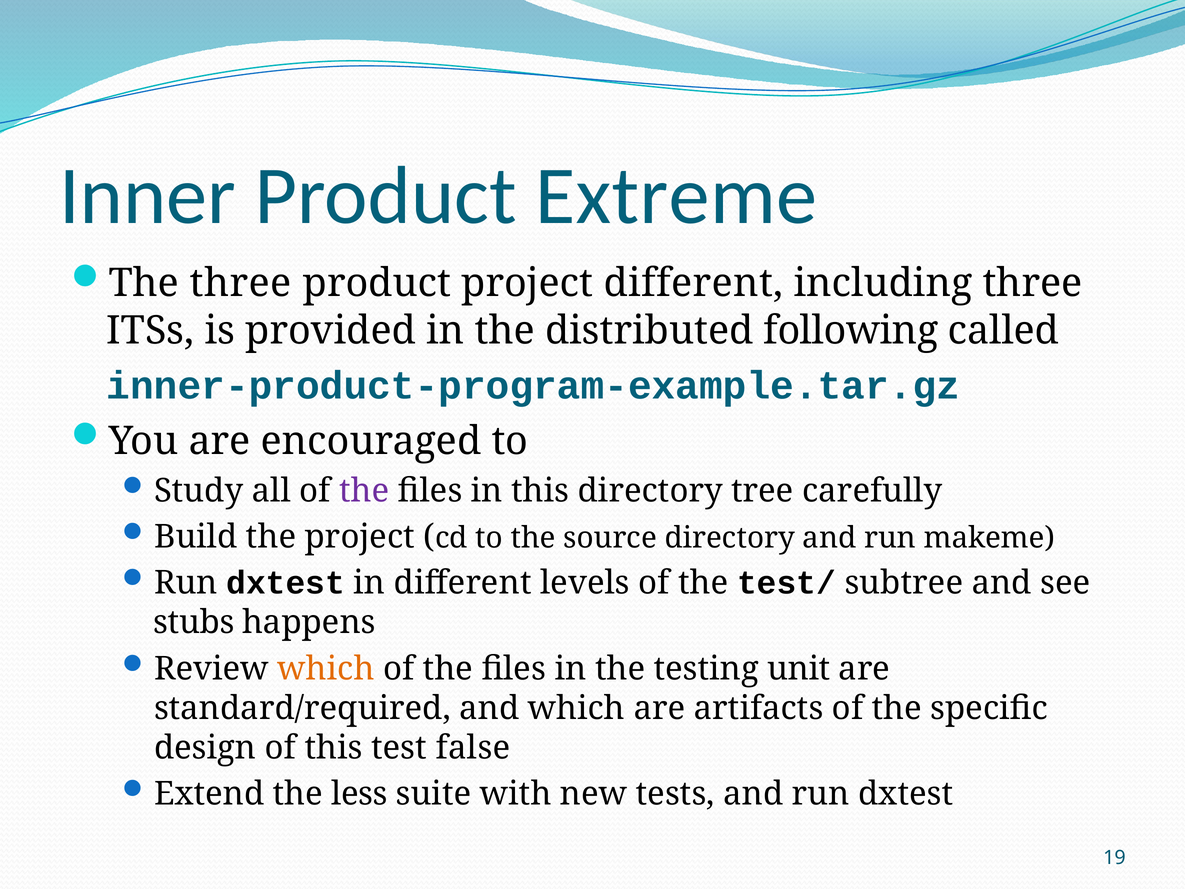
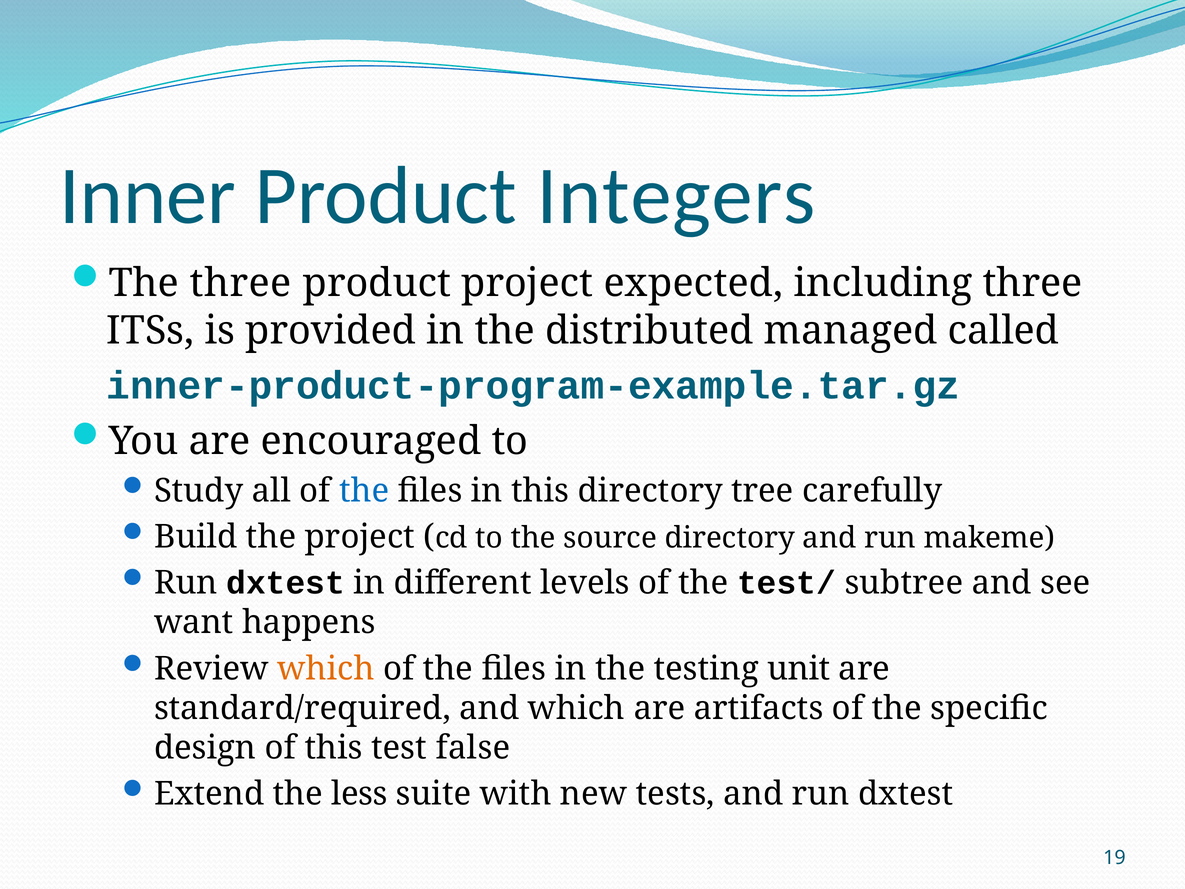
Extreme: Extreme -> Integers
project different: different -> expected
following: following -> managed
the at (364, 491) colour: purple -> blue
stubs: stubs -> want
